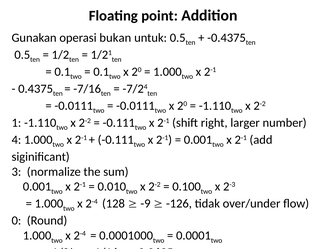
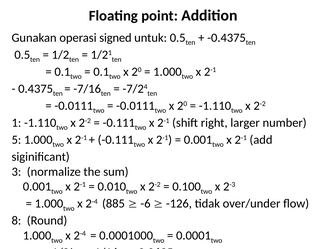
bukan: bukan -> signed
4: 4 -> 5
128: 128 -> 885
-9: -9 -> -6
0: 0 -> 8
